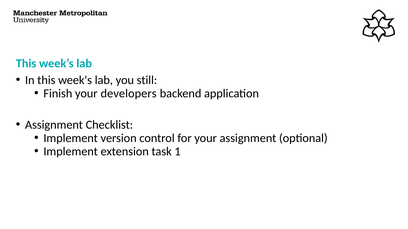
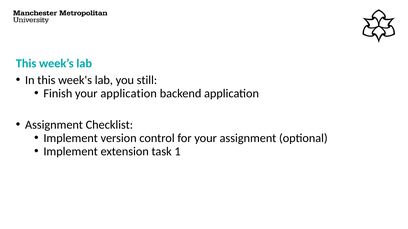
your developers: developers -> application
